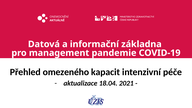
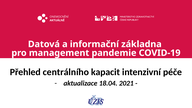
omezeného: omezeného -> centrálního
